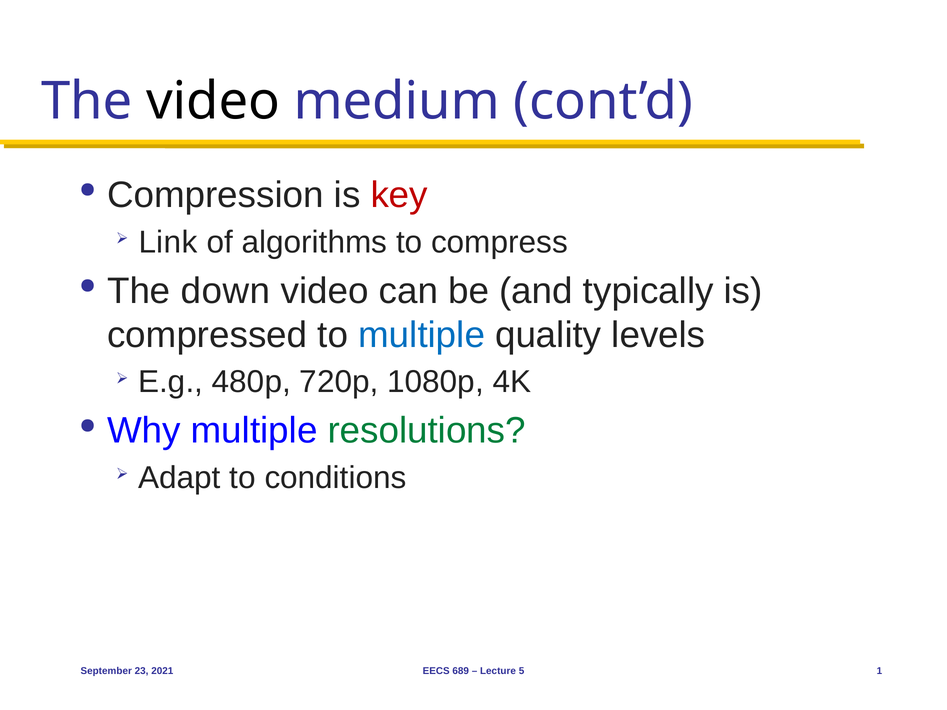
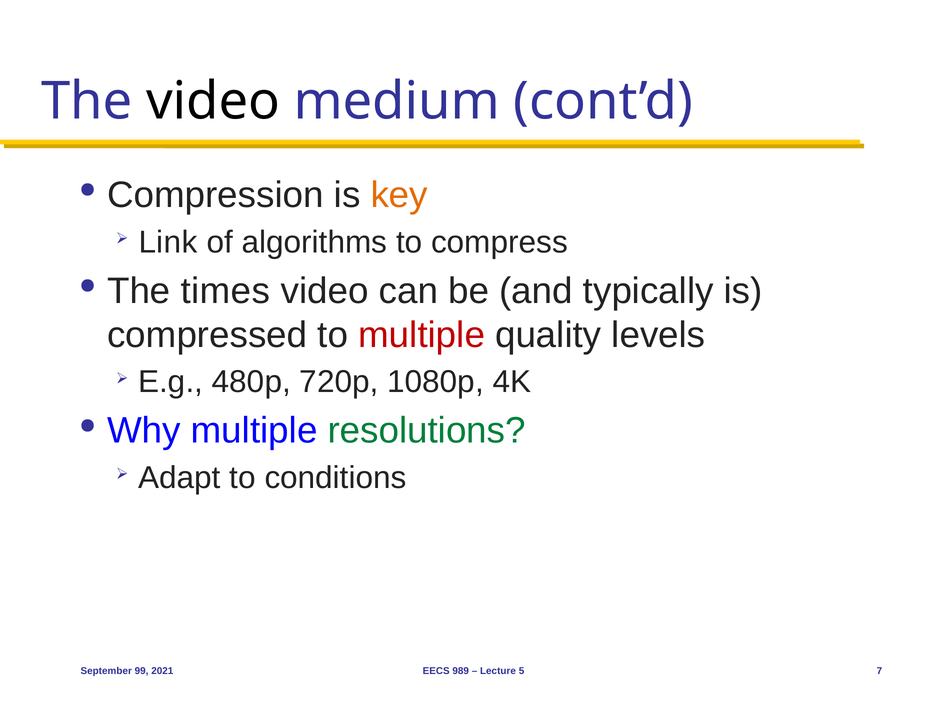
key colour: red -> orange
down: down -> times
multiple at (422, 335) colour: blue -> red
23: 23 -> 99
689: 689 -> 989
1: 1 -> 7
